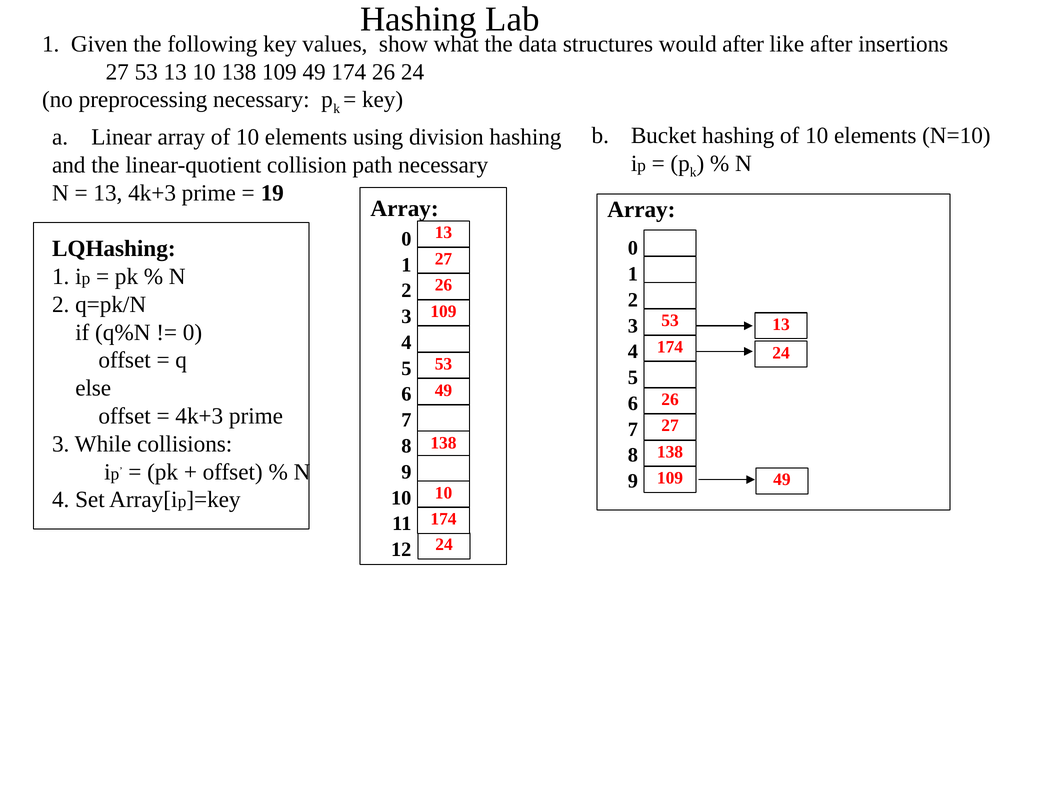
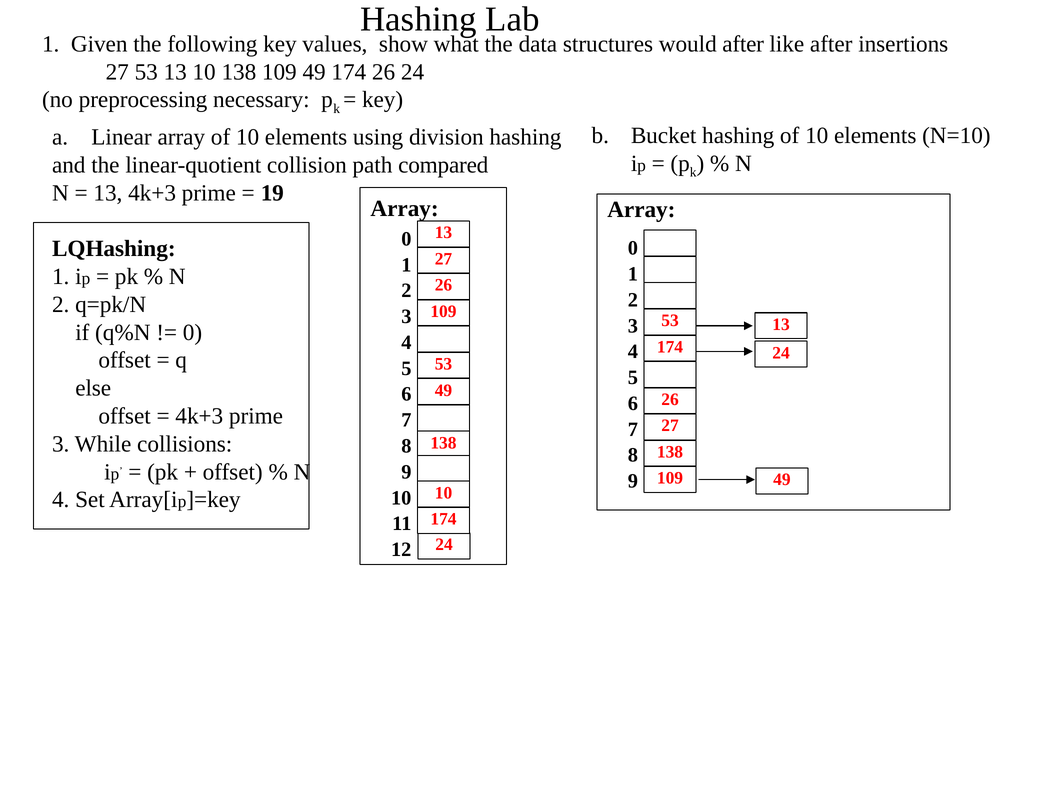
path necessary: necessary -> compared
